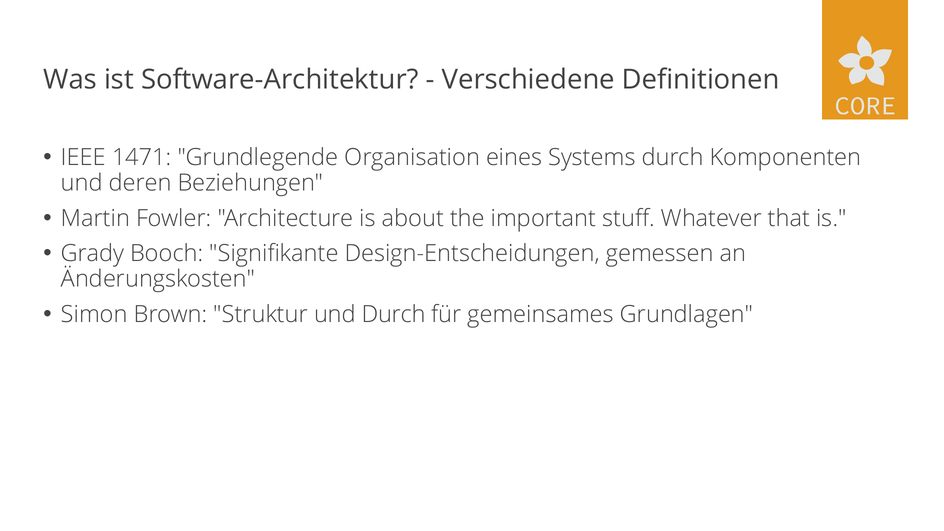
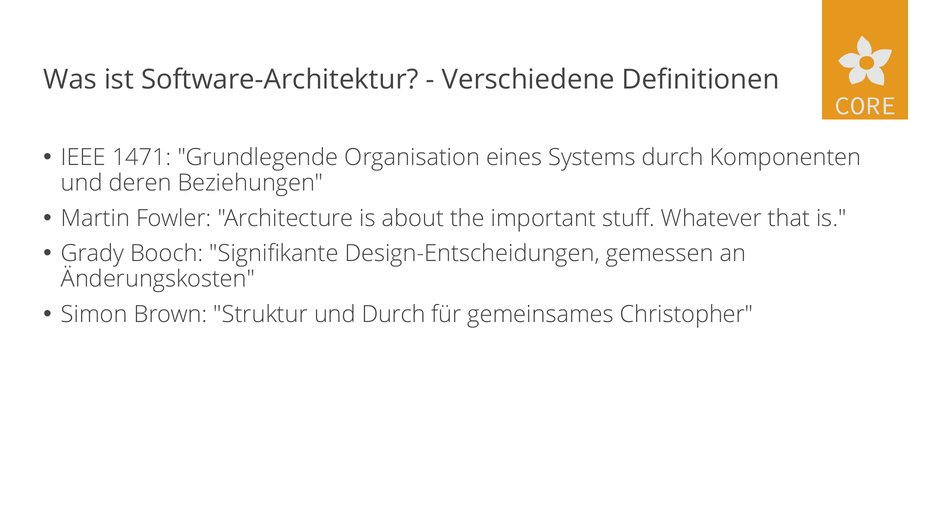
Grundlagen: Grundlagen -> Christopher
